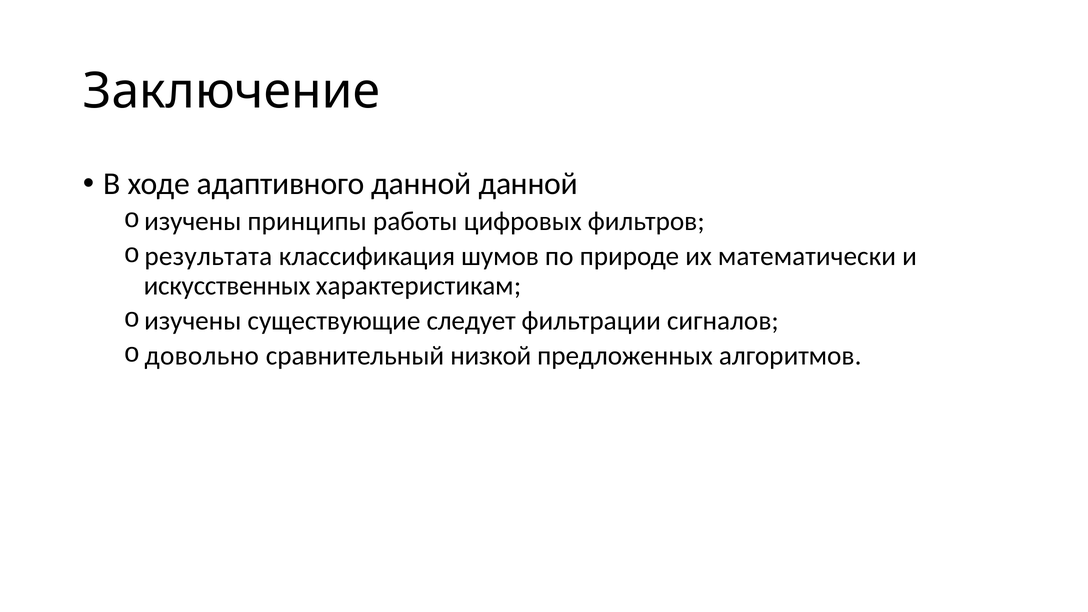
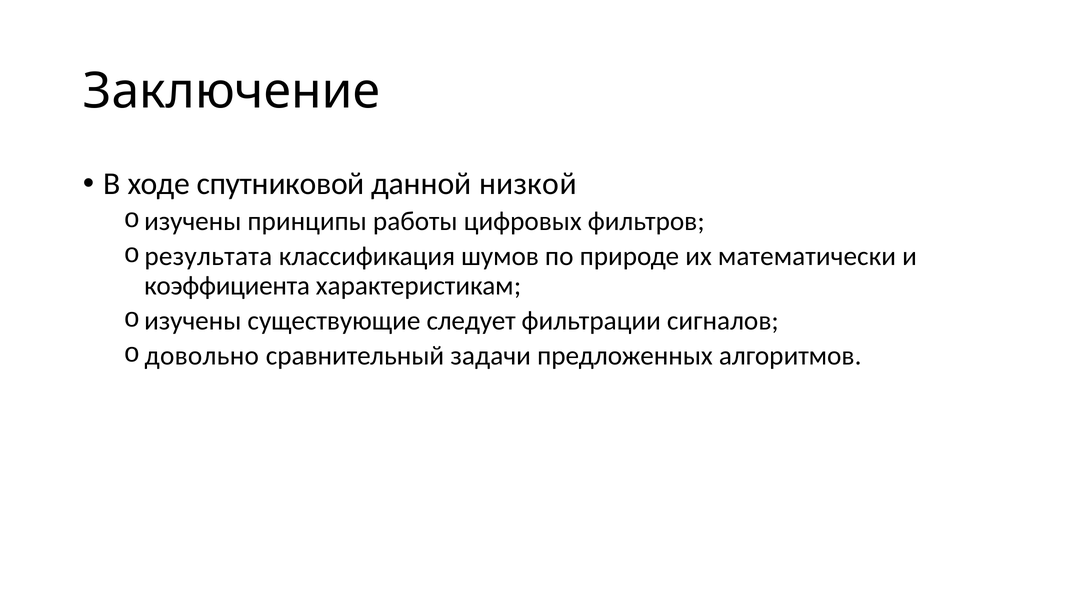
адаптивного: адаптивного -> спутниковой
данной данной: данной -> низкой
искусственных: искусственных -> коэффициента
низкой: низкой -> задачи
